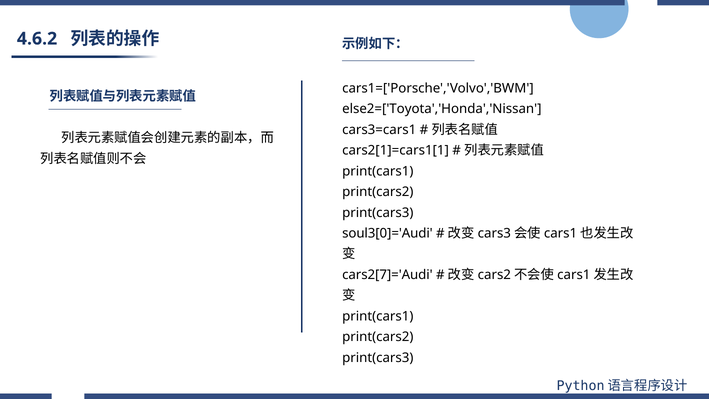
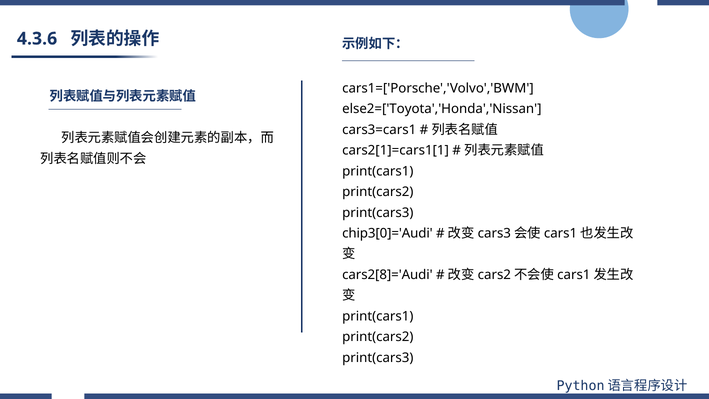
4.6.2: 4.6.2 -> 4.3.6
soul3[0]='Audi: soul3[0]='Audi -> chip3[0]='Audi
cars2[7]='Audi: cars2[7]='Audi -> cars2[8]='Audi
